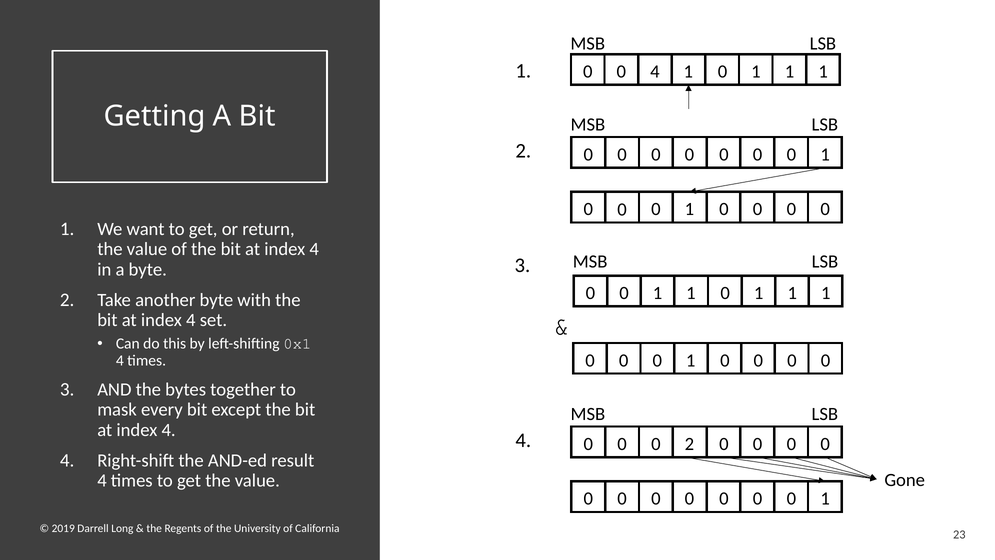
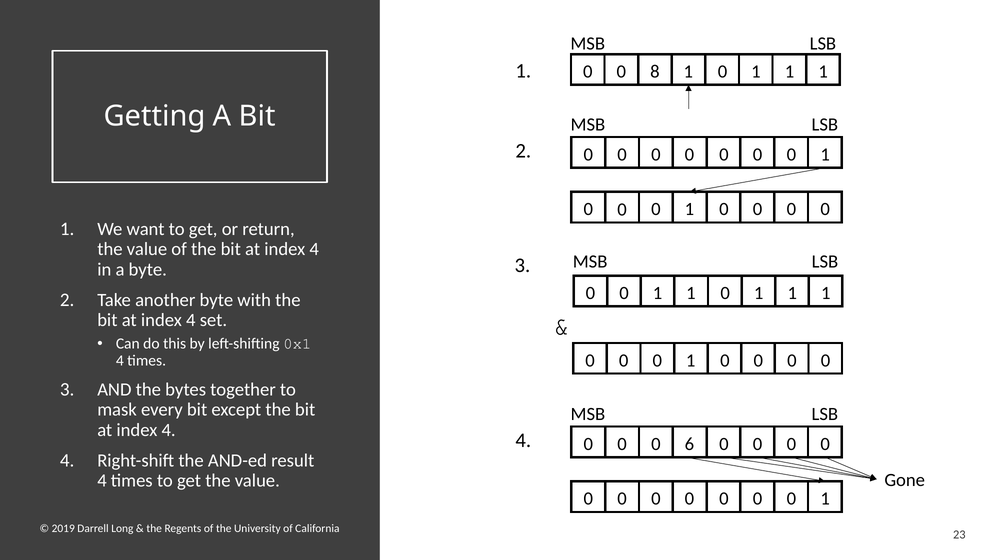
0 4: 4 -> 8
2 at (689, 444): 2 -> 6
